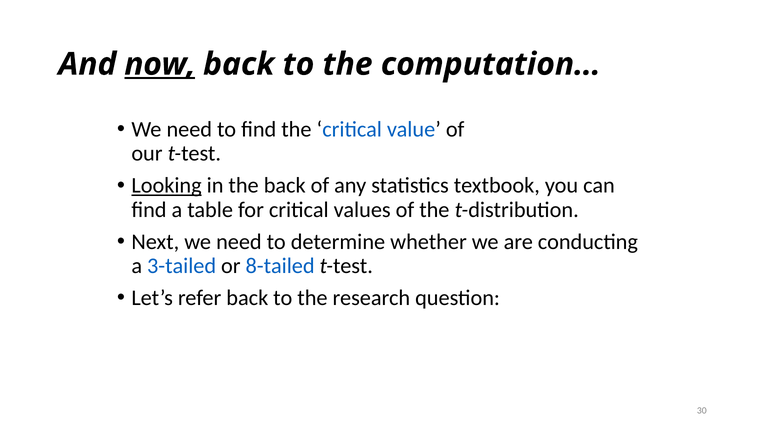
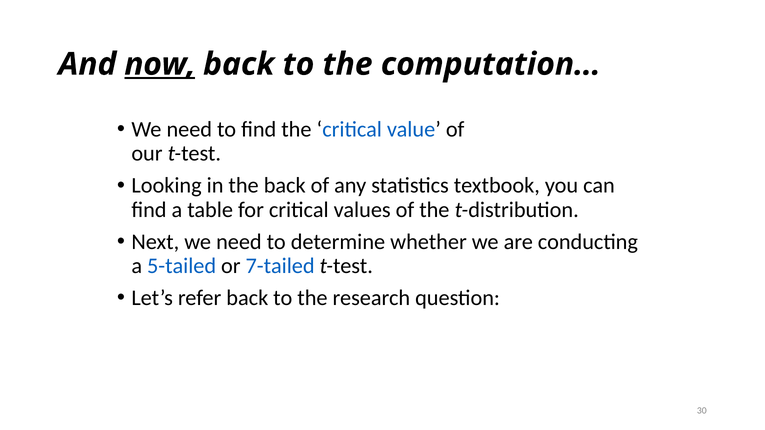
Looking underline: present -> none
3-tailed: 3-tailed -> 5-tailed
8-tailed: 8-tailed -> 7-tailed
